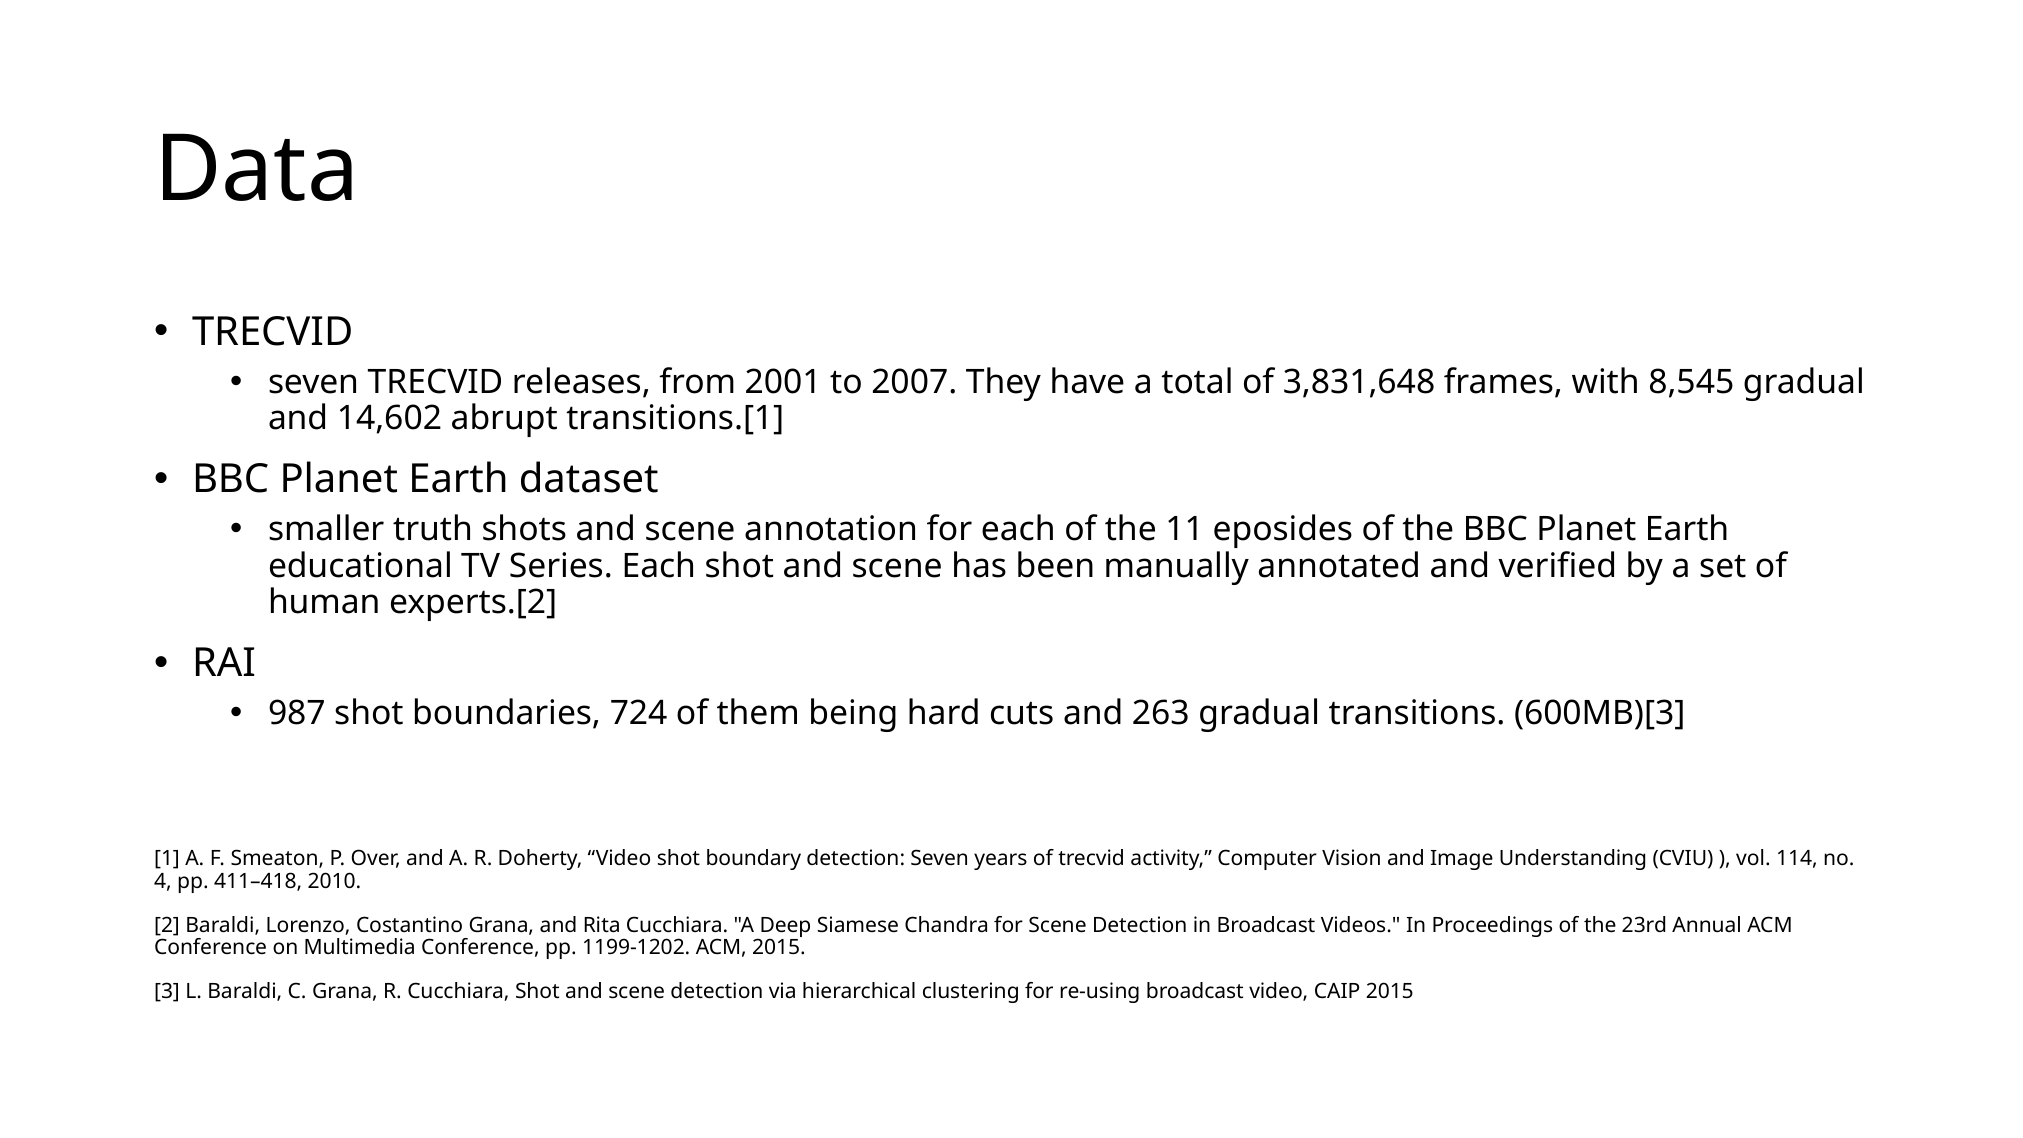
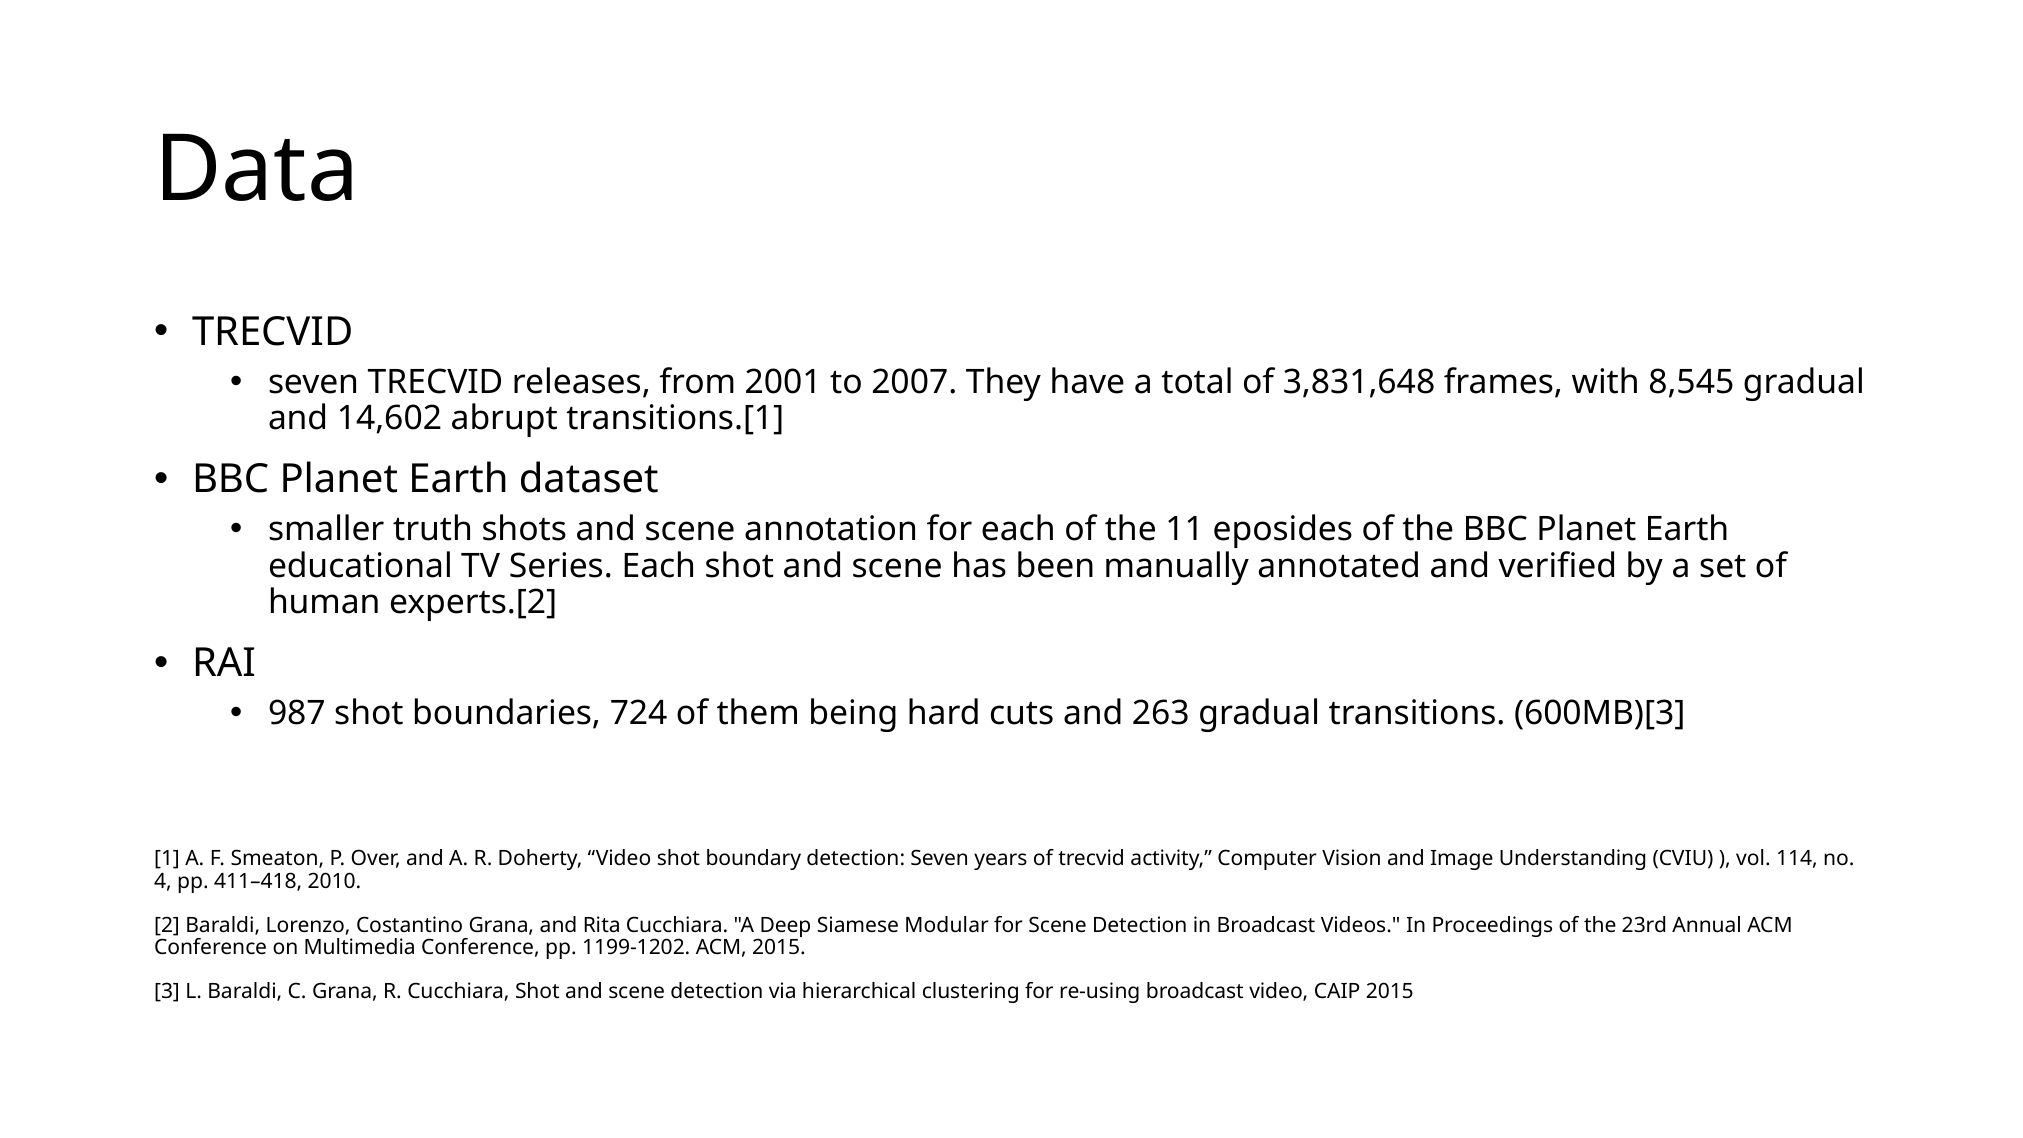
Chandra: Chandra -> Modular
